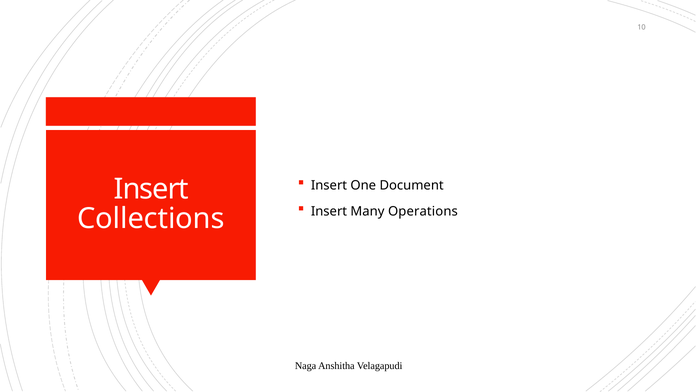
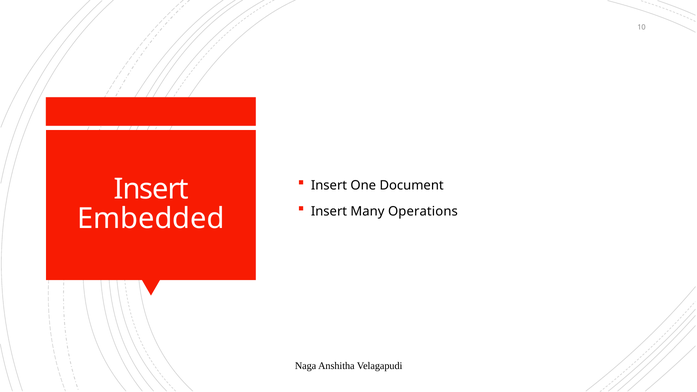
Collections: Collections -> Embedded
